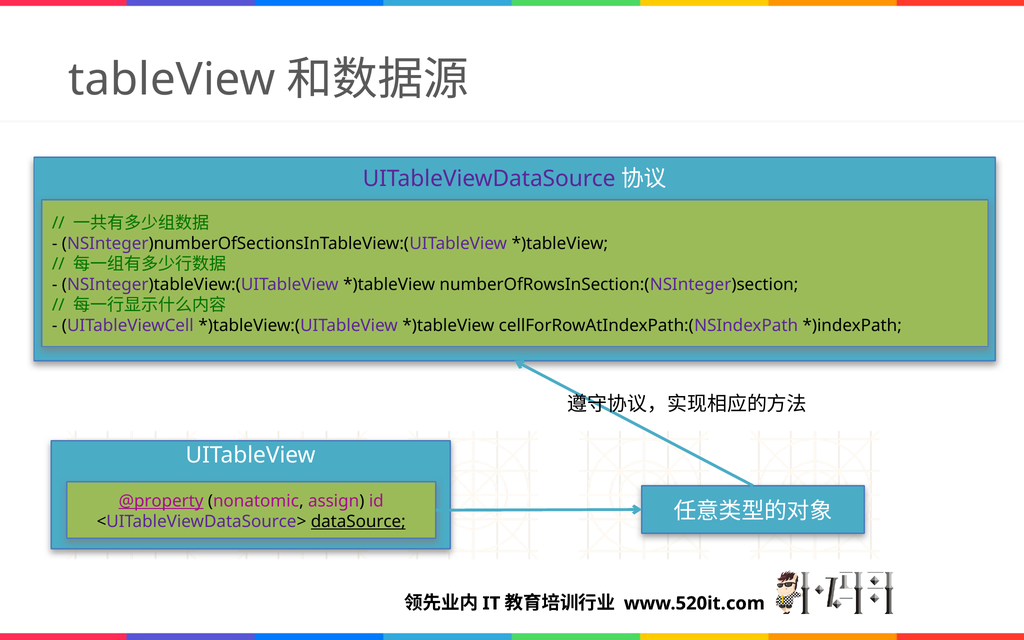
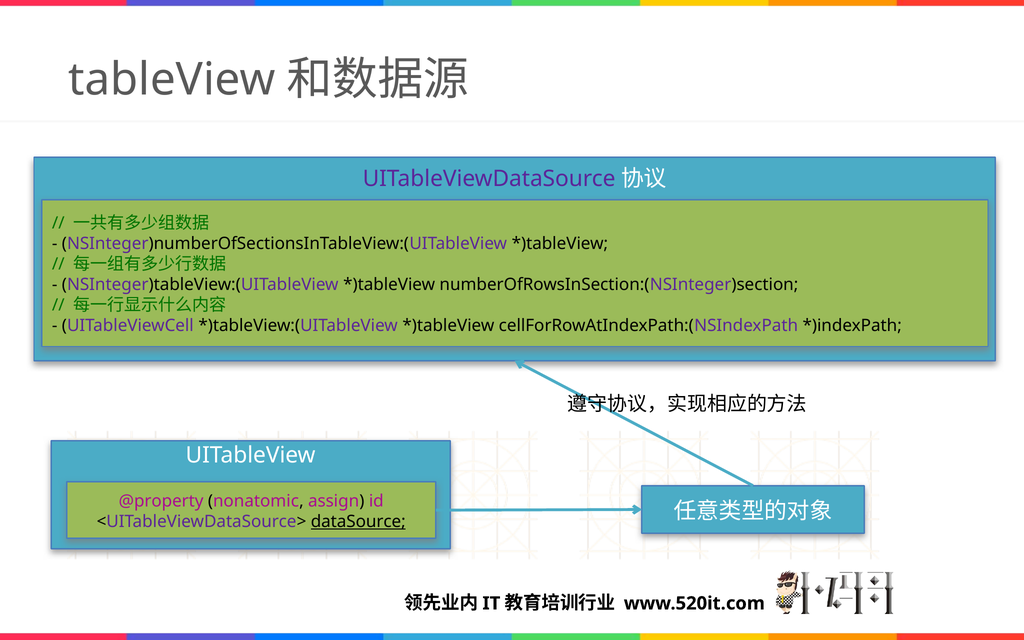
@property underline: present -> none
